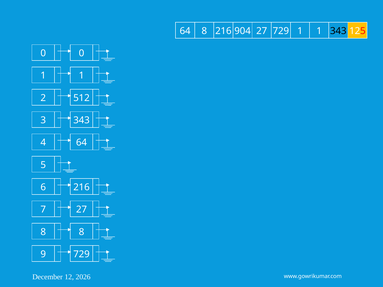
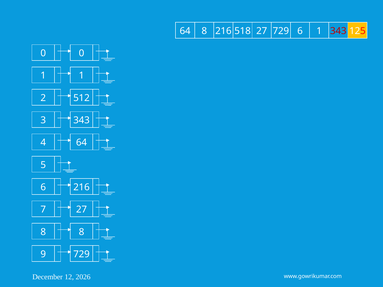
904: 904 -> 518
729 1: 1 -> 6
343 at (338, 31) colour: black -> red
